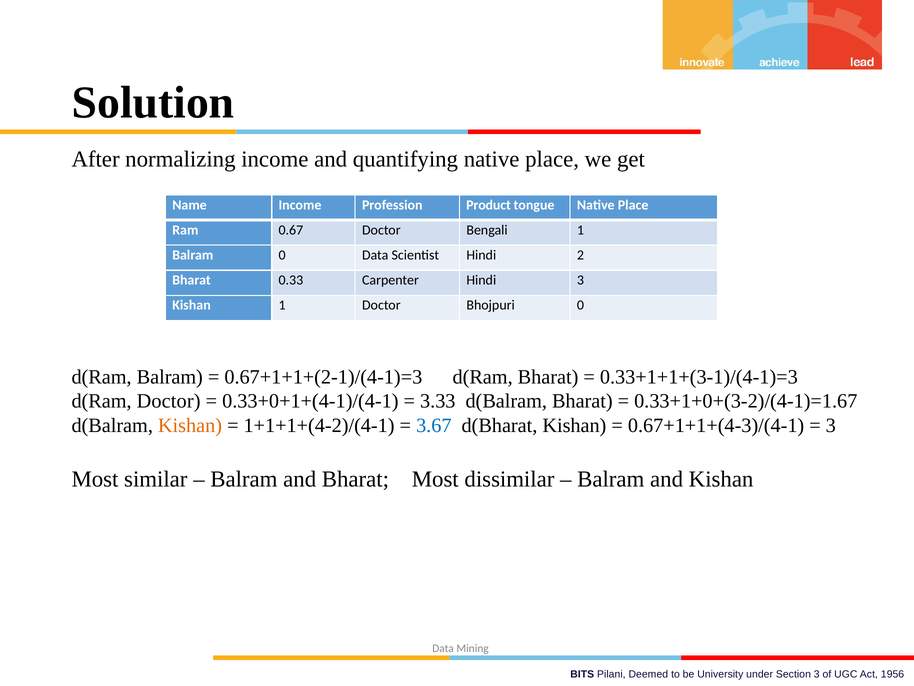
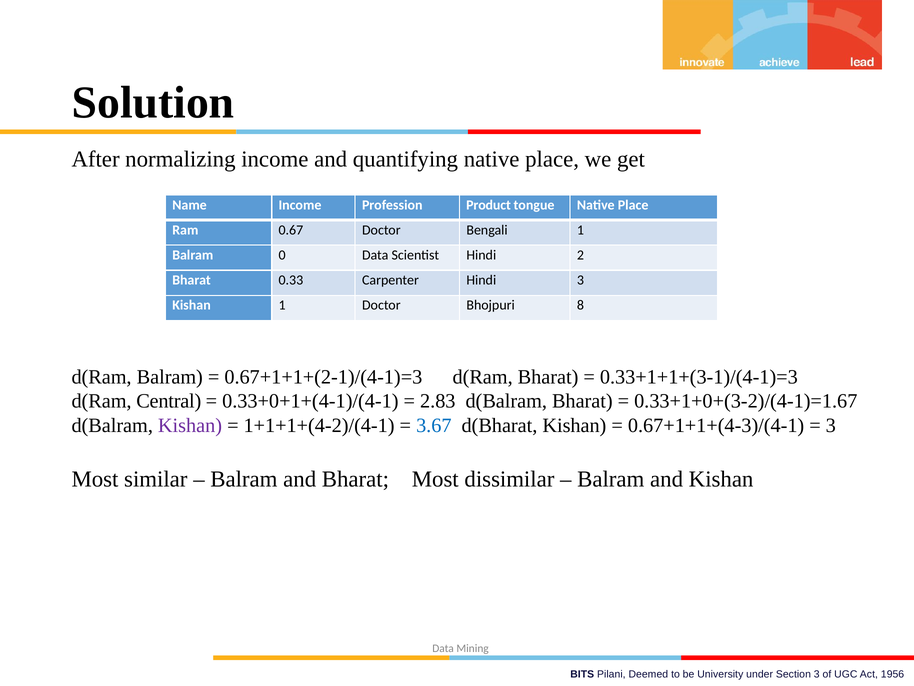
Bhojpuri 0: 0 -> 8
d(Ram Doctor: Doctor -> Central
3.33: 3.33 -> 2.83
Kishan at (190, 425) colour: orange -> purple
